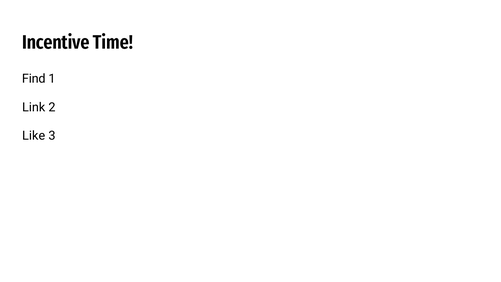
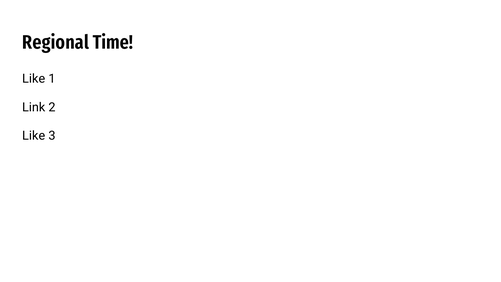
Incentive: Incentive -> Regional
Find at (34, 79): Find -> Like
